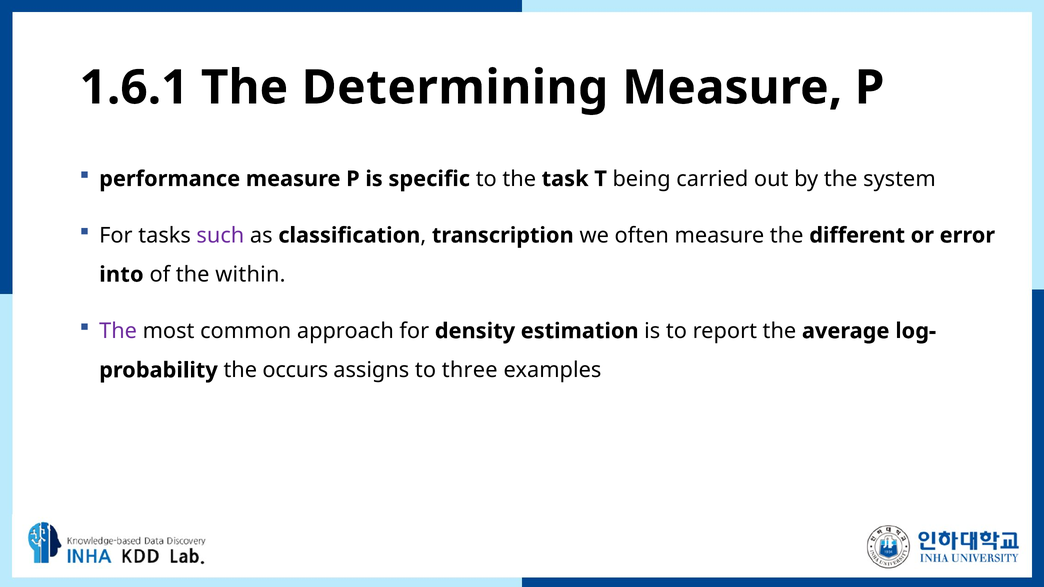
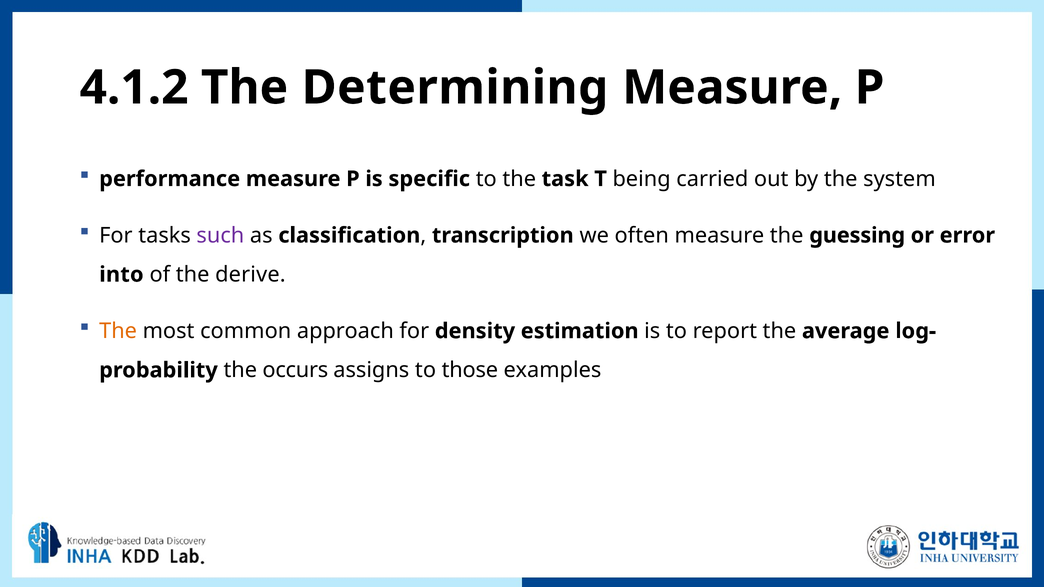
1.6.1: 1.6.1 -> 4.1.2
diﬀerent: diﬀerent -> guessing
within: within -> derive
The at (118, 331) colour: purple -> orange
three: three -> those
